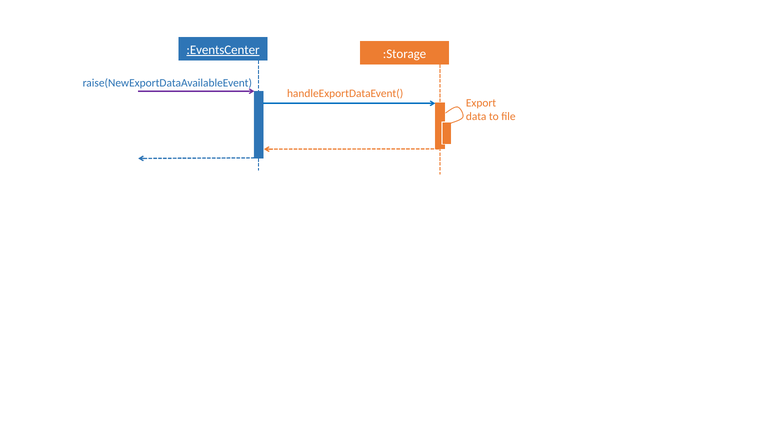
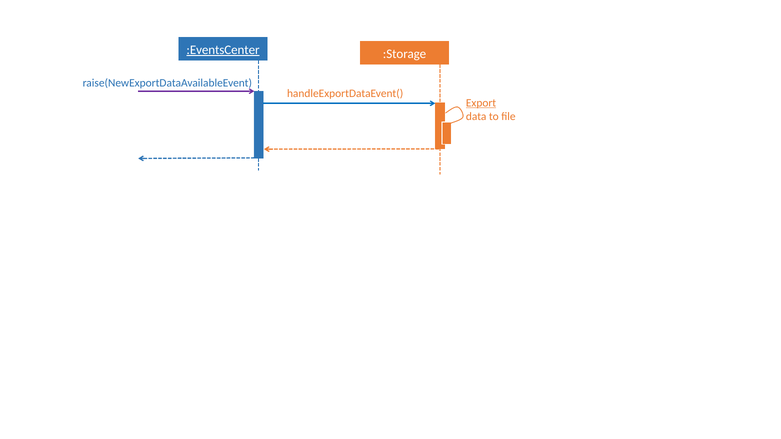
Export underline: none -> present
